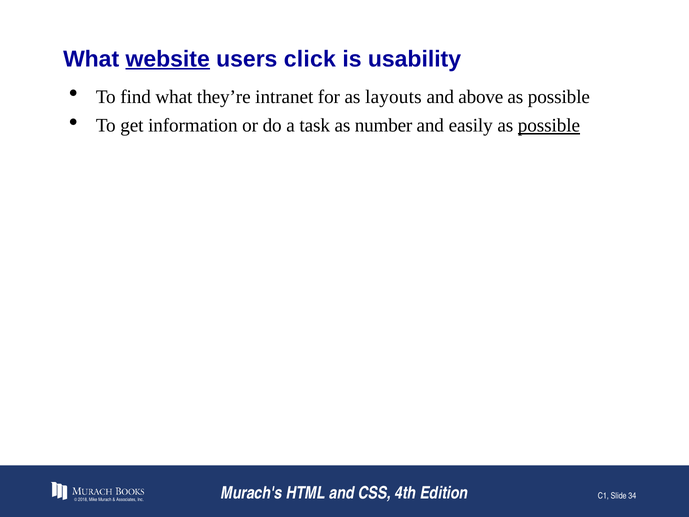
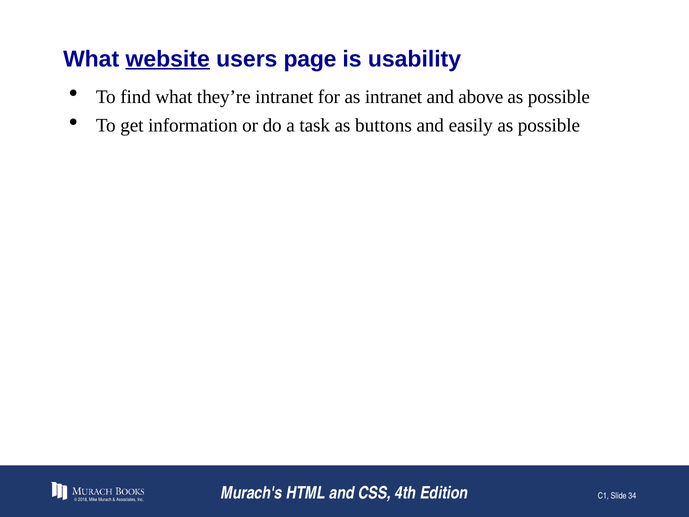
click: click -> page
as layouts: layouts -> intranet
number: number -> buttons
possible at (549, 125) underline: present -> none
